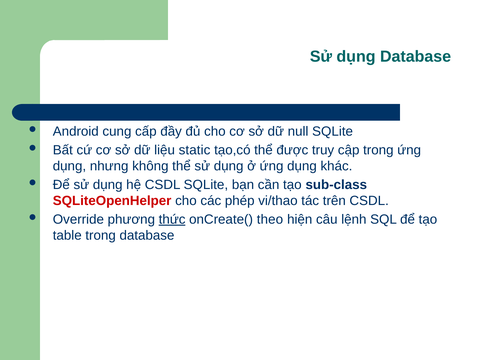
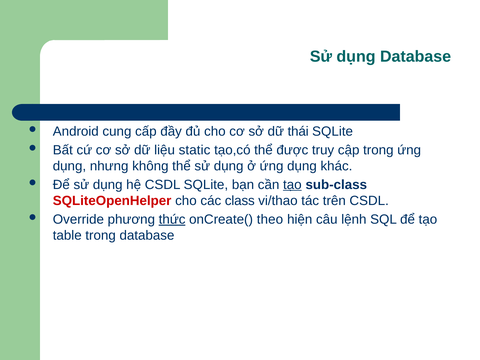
null: null -> thái
tạo at (292, 185) underline: none -> present
phép: phép -> class
